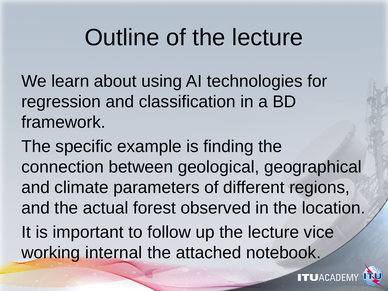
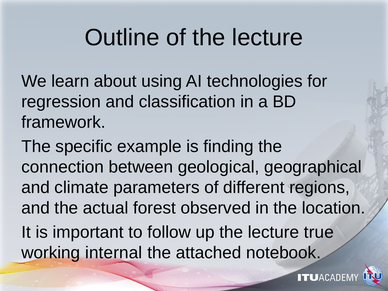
vice: vice -> true
